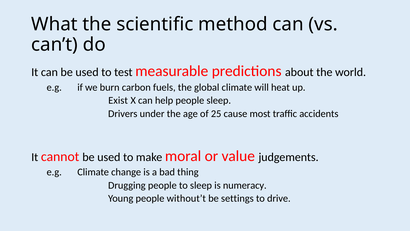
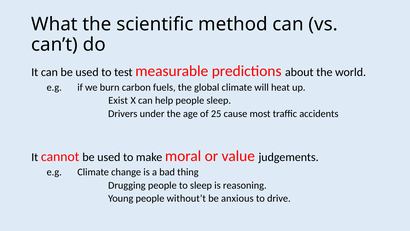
numeracy: numeracy -> reasoning
settings: settings -> anxious
